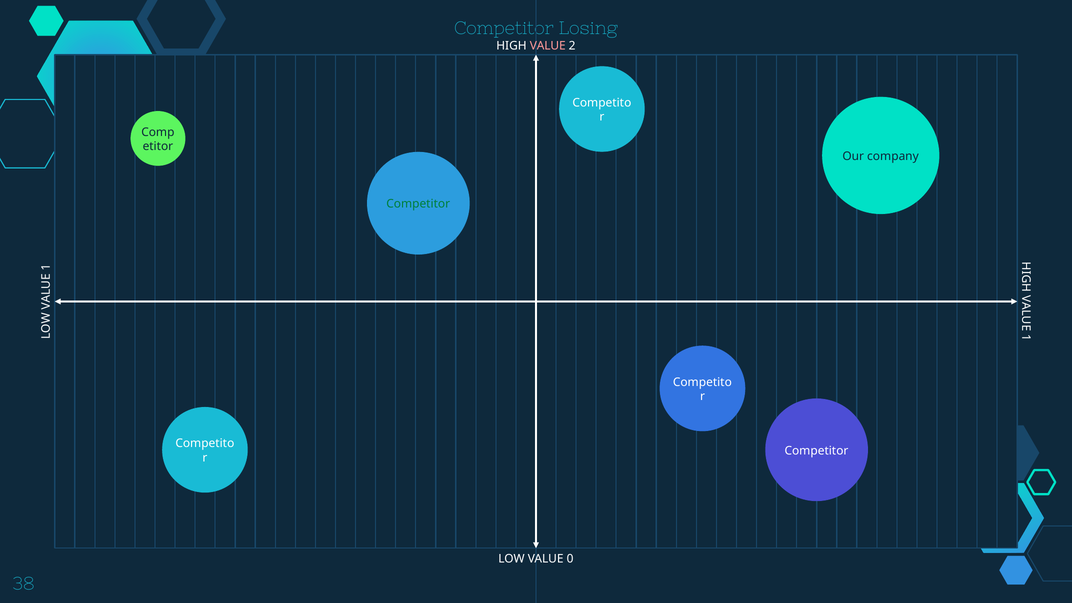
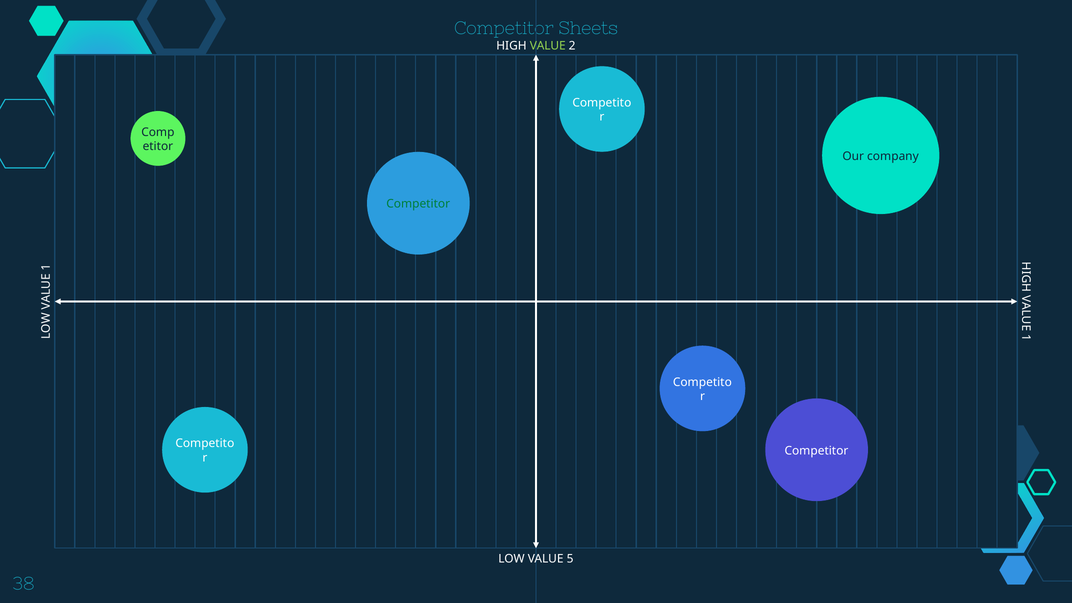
Losing: Losing -> Sheets
VALUE at (548, 46) colour: pink -> light green
0: 0 -> 5
